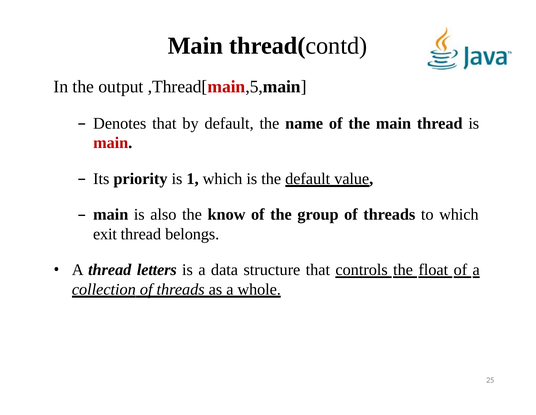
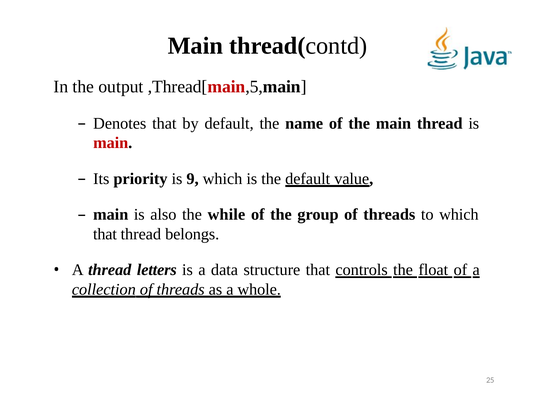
1: 1 -> 9
know: know -> while
exit at (105, 234): exit -> that
